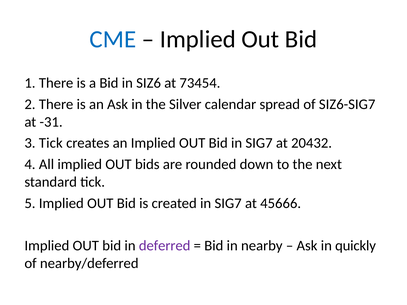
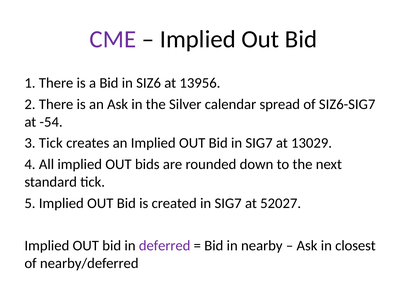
CME colour: blue -> purple
73454: 73454 -> 13956
-31: -31 -> -54
20432: 20432 -> 13029
45666: 45666 -> 52027
quickly: quickly -> closest
